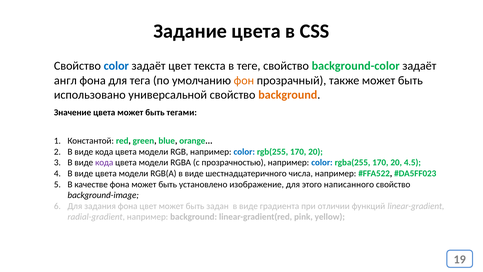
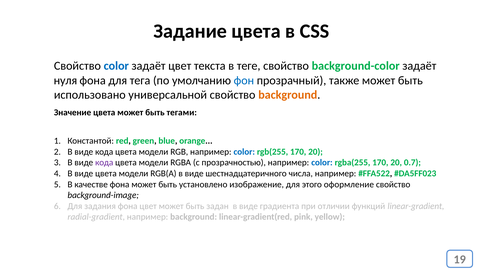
англ: англ -> нуля
фон colour: orange -> blue
4.5: 4.5 -> 0.7
написанного: написанного -> оформление
